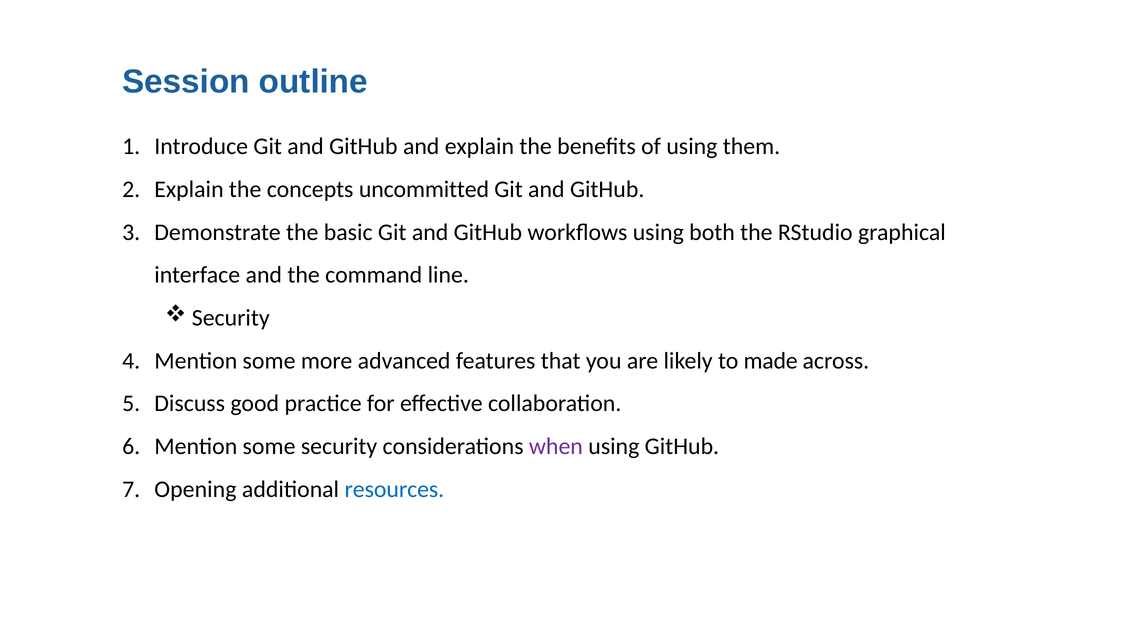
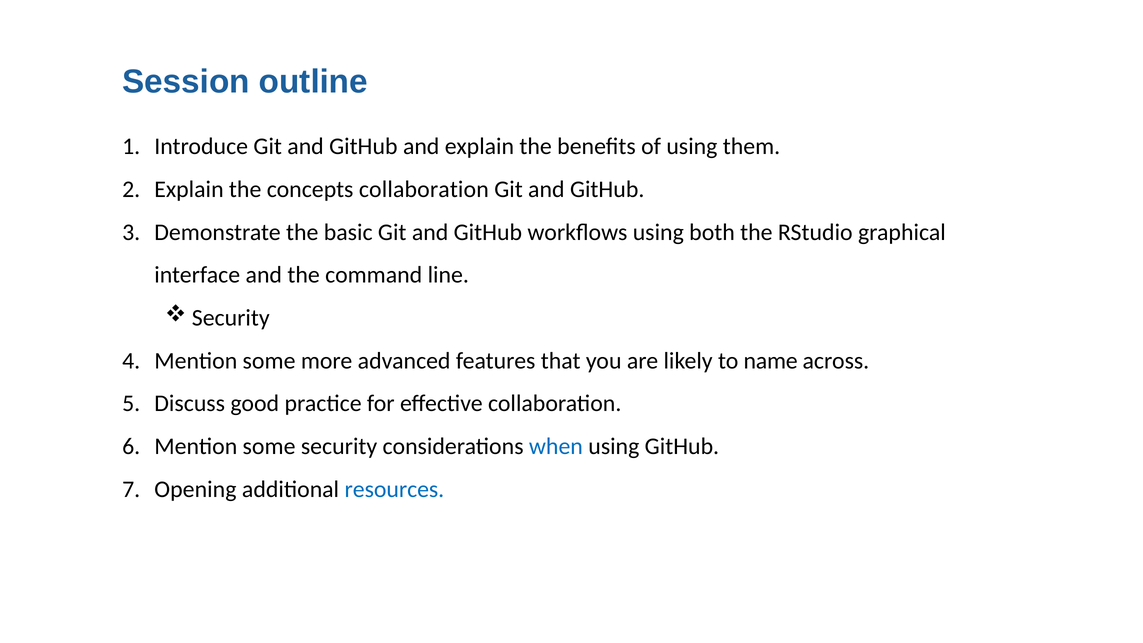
concepts uncommitted: uncommitted -> collaboration
made: made -> name
when colour: purple -> blue
